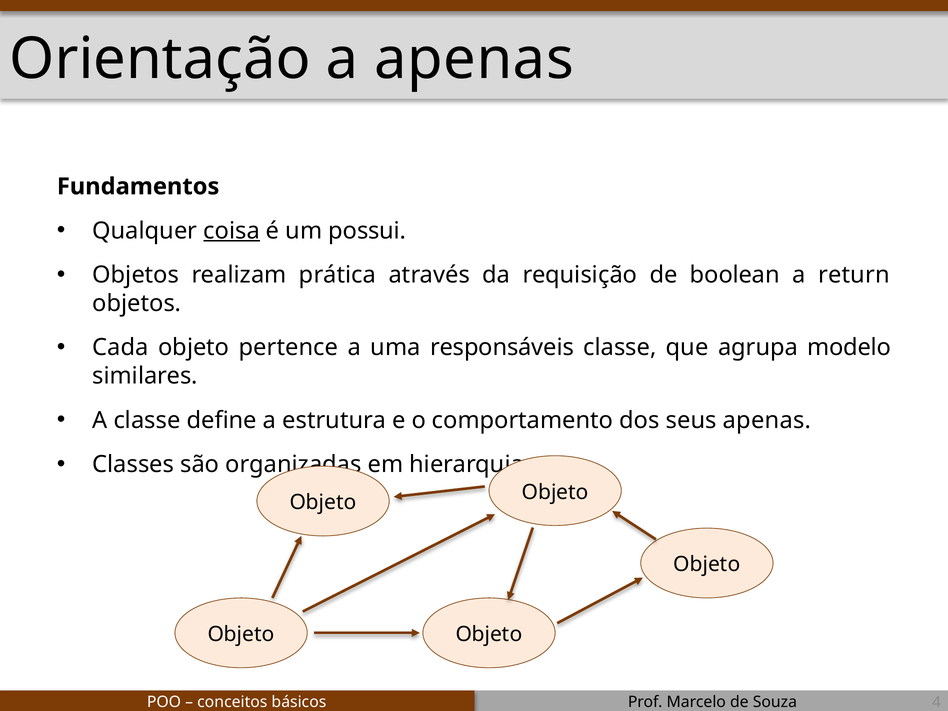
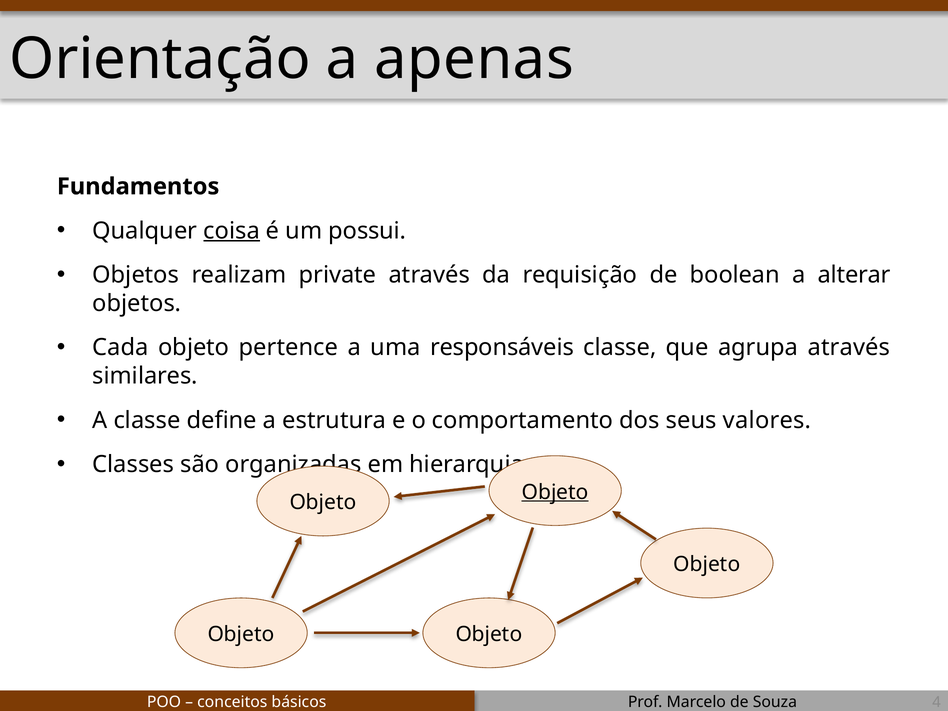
prática: prática -> private
return: return -> alterar
agrupa modelo: modelo -> através
seus apenas: apenas -> valores
Objeto at (555, 492) underline: none -> present
